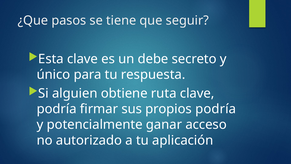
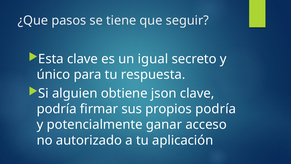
debe: debe -> igual
ruta: ruta -> json
